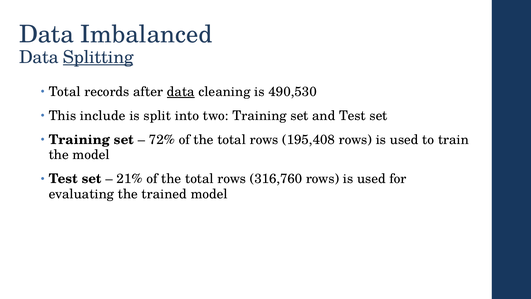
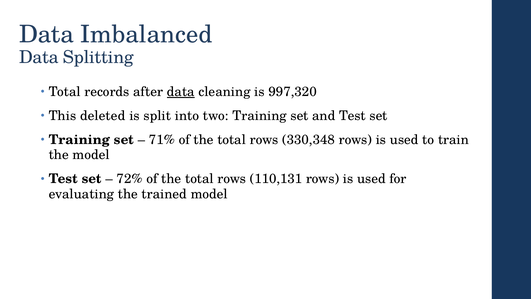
Splitting underline: present -> none
490,530: 490,530 -> 997,320
include: include -> deleted
72%: 72% -> 71%
195,408: 195,408 -> 330,348
21%: 21% -> 72%
316,760: 316,760 -> 110,131
